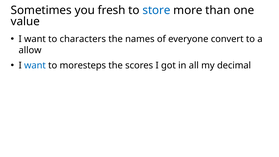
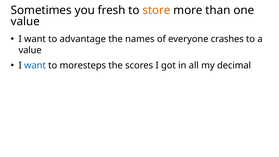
store colour: blue -> orange
characters: characters -> advantage
convert: convert -> crashes
allow at (30, 50): allow -> value
